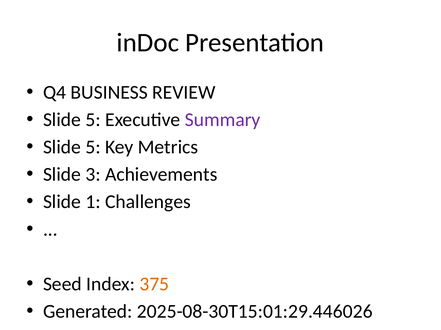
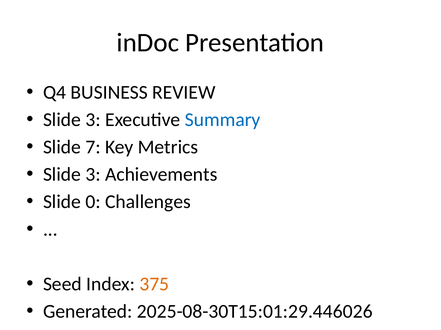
5 at (93, 120): 5 -> 3
Summary colour: purple -> blue
5 at (93, 147): 5 -> 7
1: 1 -> 0
